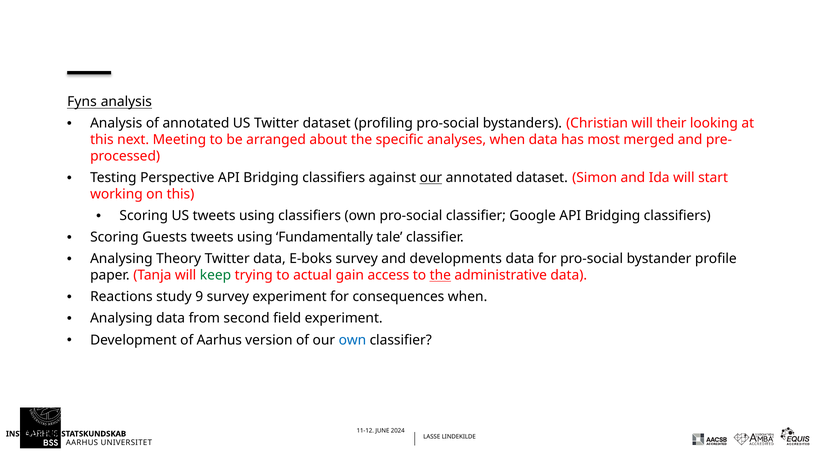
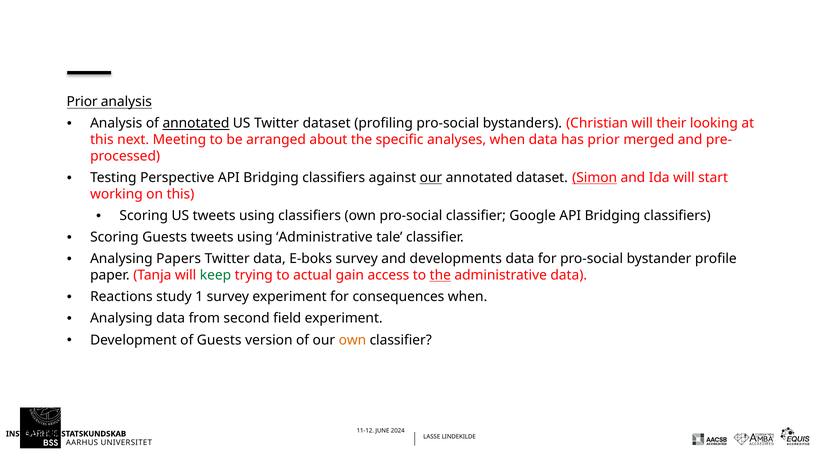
Fyns at (82, 102): Fyns -> Prior
annotated at (196, 123) underline: none -> present
has most: most -> prior
Simon underline: none -> present
using Fundamentally: Fundamentally -> Administrative
Theory: Theory -> Papers
9: 9 -> 1
of Aarhus: Aarhus -> Guests
own at (352, 340) colour: blue -> orange
